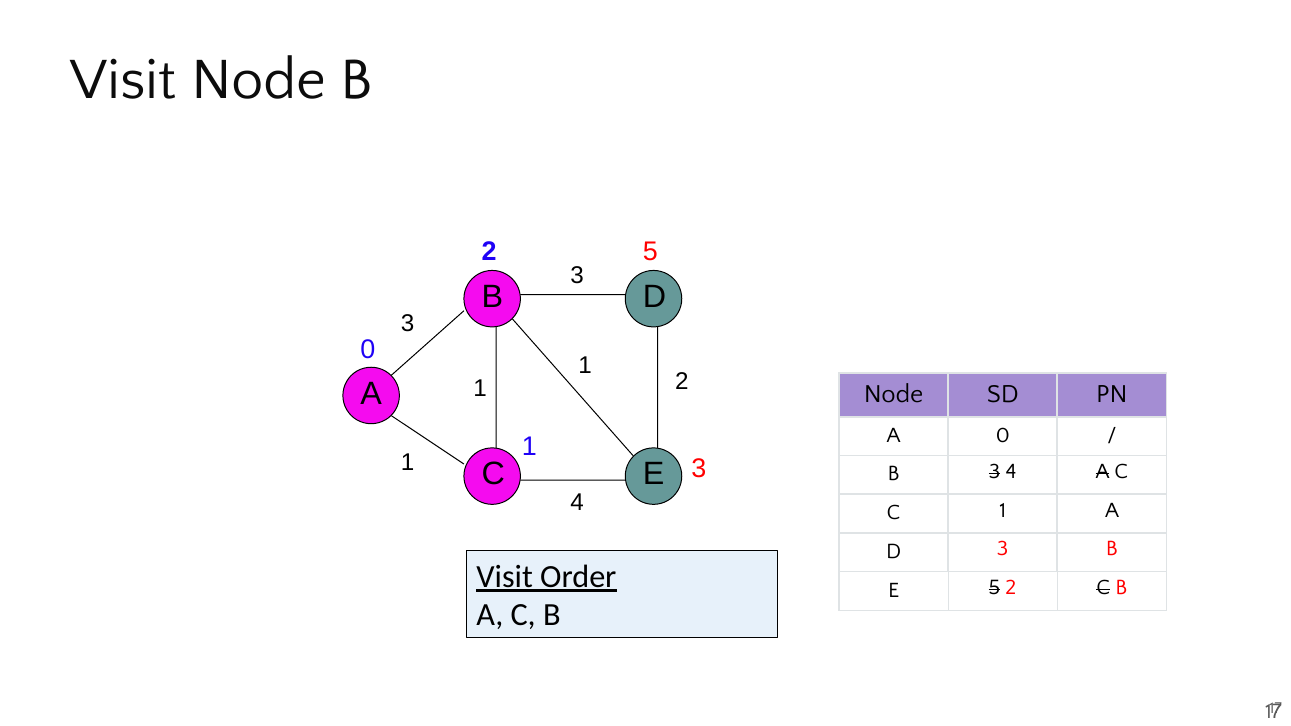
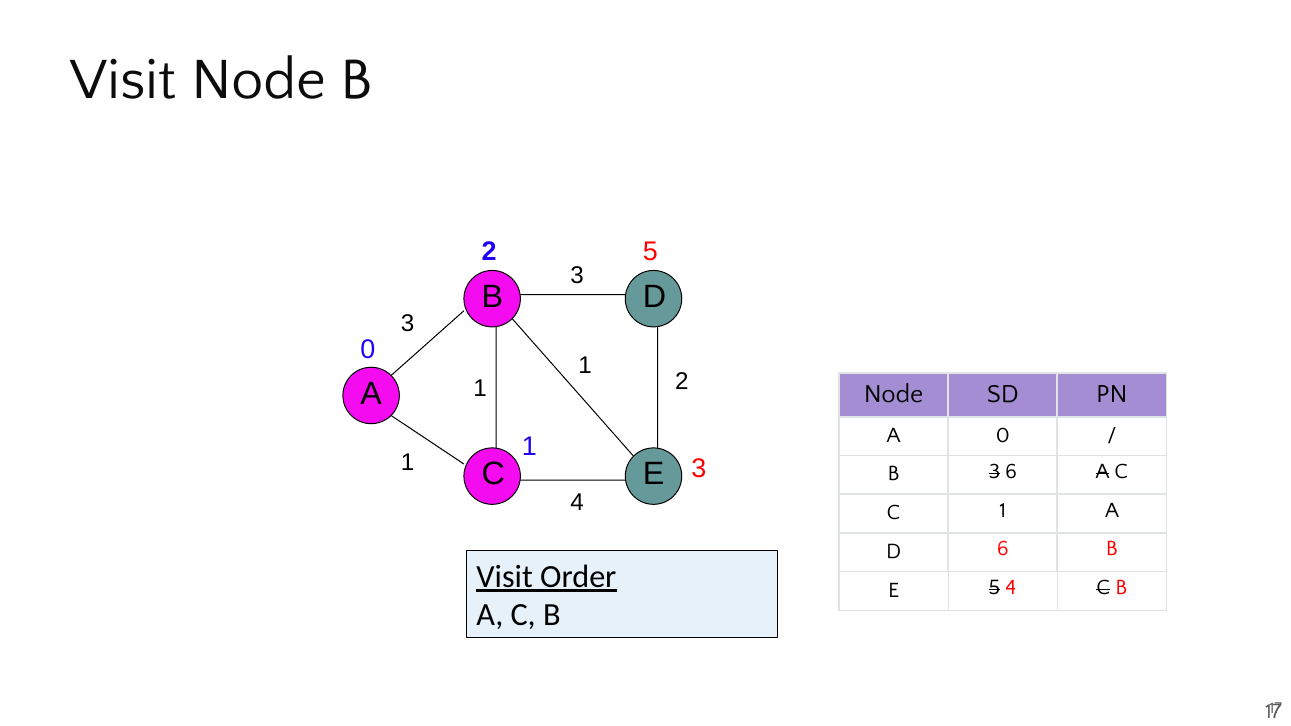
3 4: 4 -> 6
D 3: 3 -> 6
5 2: 2 -> 4
